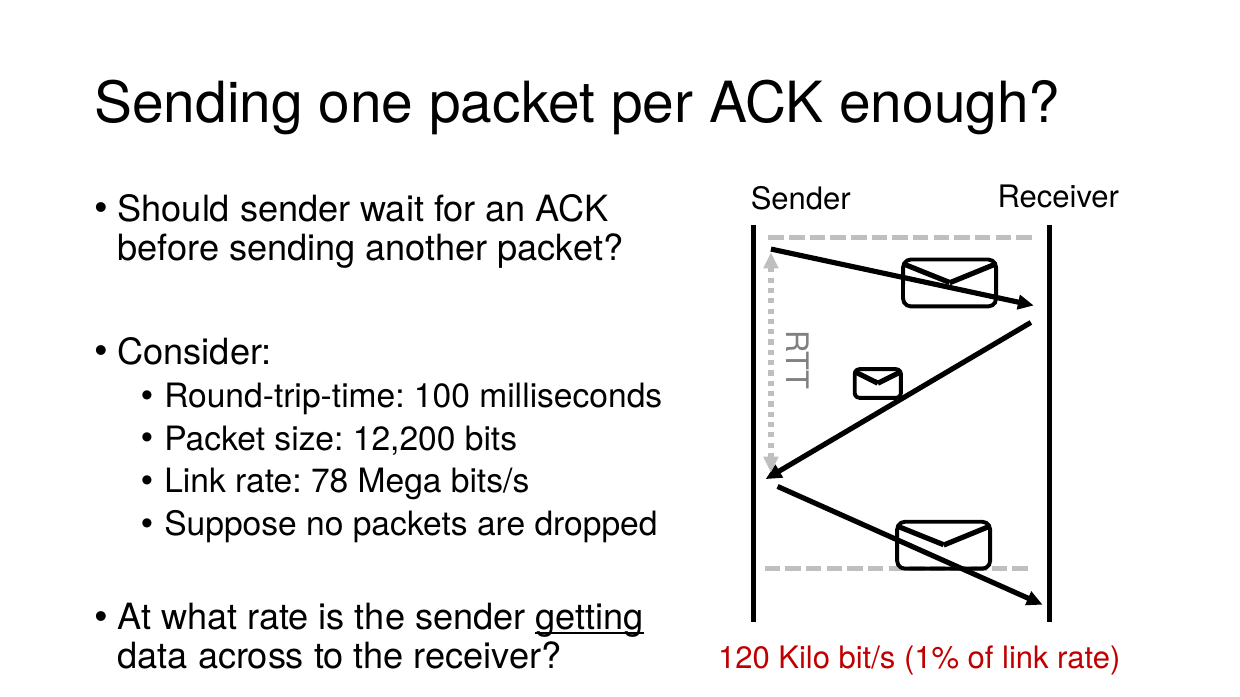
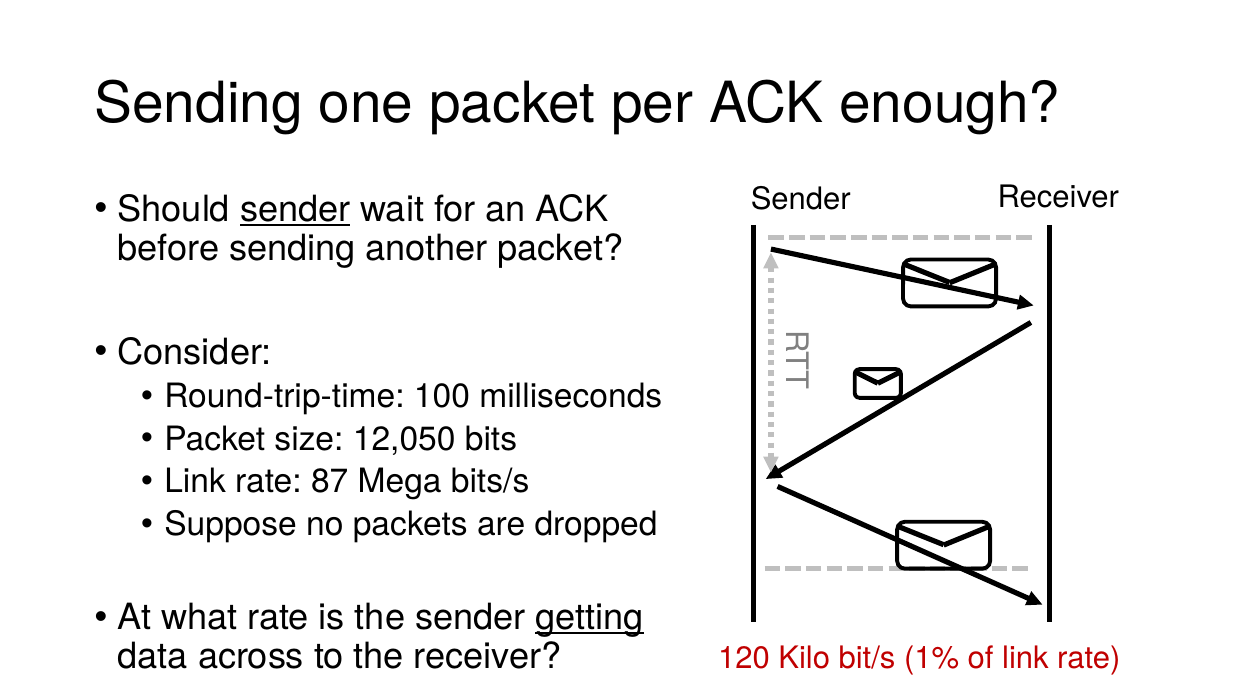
sender at (295, 210) underline: none -> present
12,200: 12,200 -> 12,050
78: 78 -> 87
